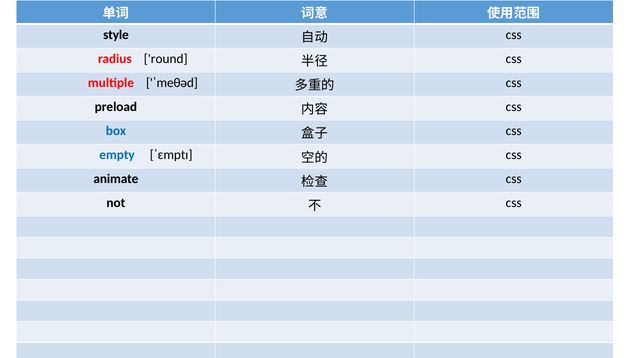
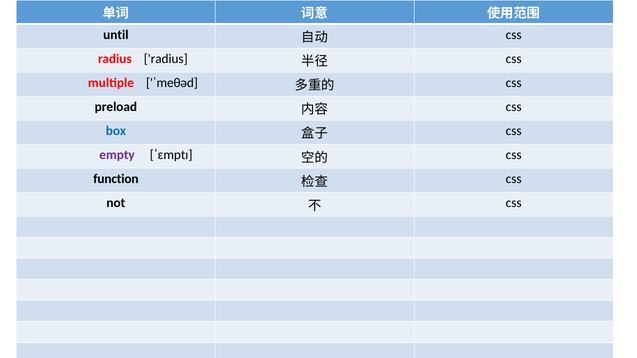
style: style -> until
radius round: round -> radius
empty colour: blue -> purple
animate: animate -> function
